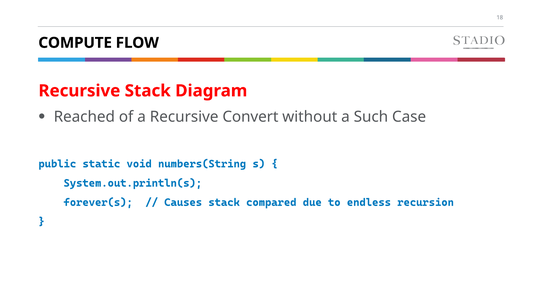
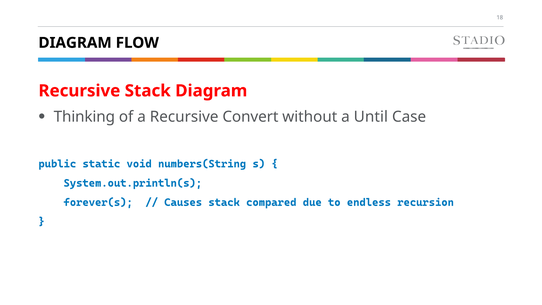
COMPUTE at (75, 43): COMPUTE -> DIAGRAM
Reached: Reached -> Thinking
Such: Such -> Until
